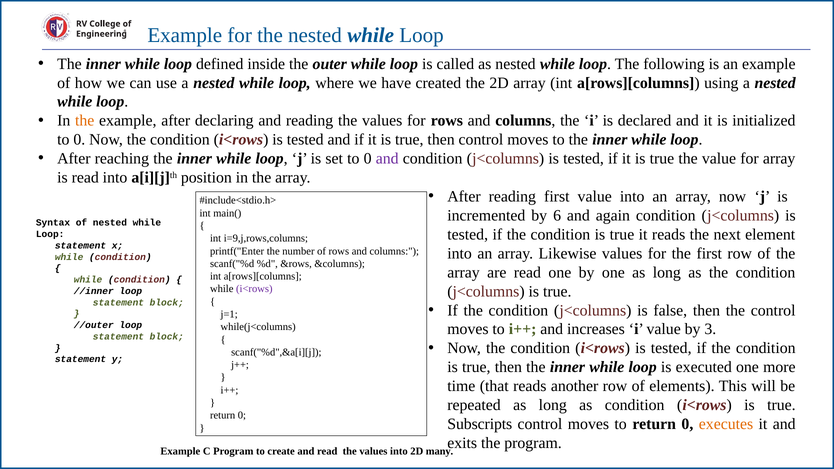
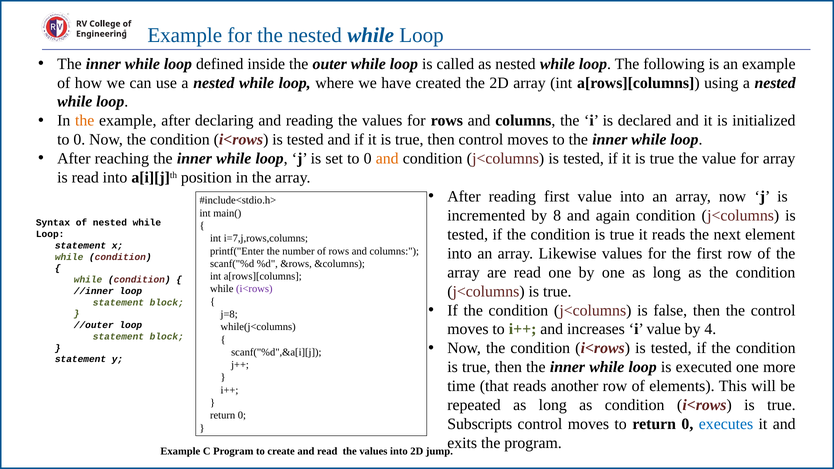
and at (387, 159) colour: purple -> orange
6: 6 -> 8
i=9,j,rows,columns: i=9,j,rows,columns -> i=7,j,rows,columns
j=1: j=1 -> j=8
3: 3 -> 4
executes colour: orange -> blue
many: many -> jump
